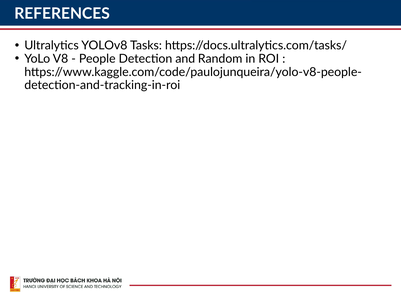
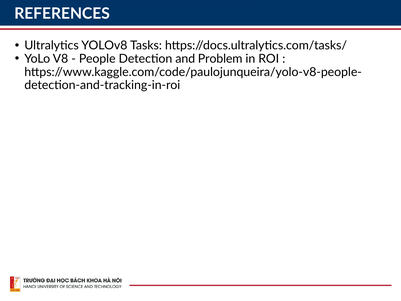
Random: Random -> Problem
